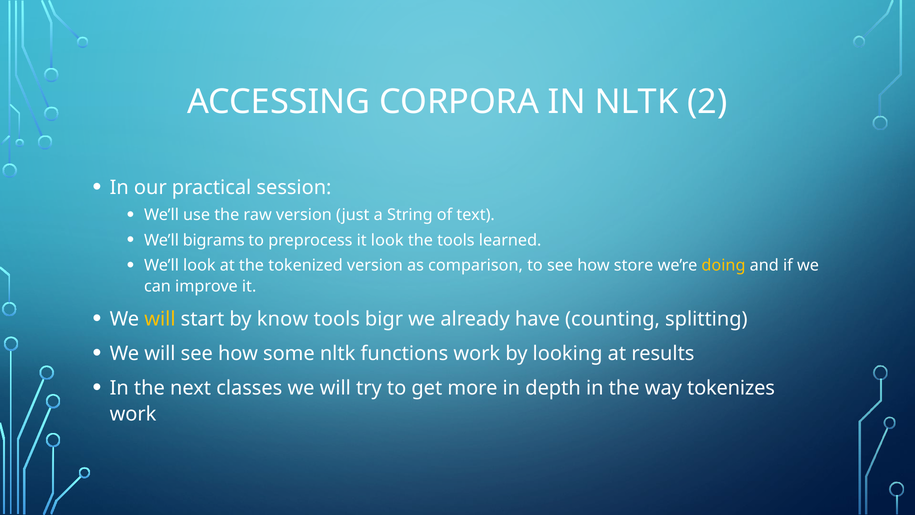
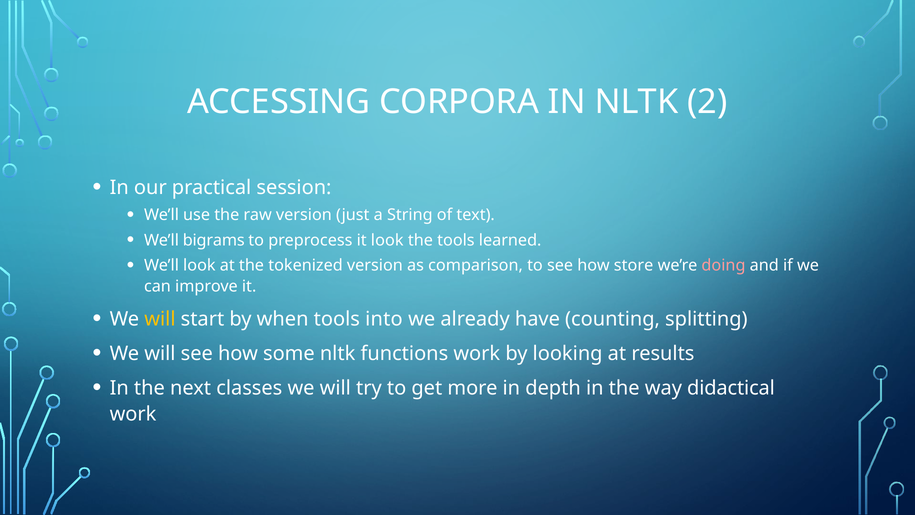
doing colour: yellow -> pink
know: know -> when
bigr: bigr -> into
tokenizes: tokenizes -> didactical
